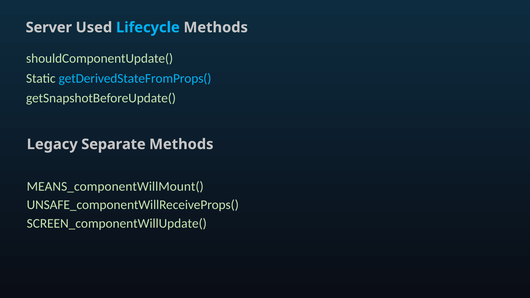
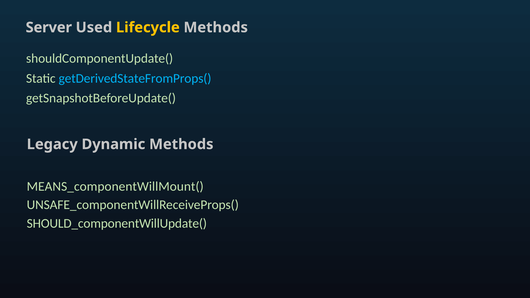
Lifecycle colour: light blue -> yellow
Separate: Separate -> Dynamic
SCREEN_componentWillUpdate(: SCREEN_componentWillUpdate( -> SHOULD_componentWillUpdate(
